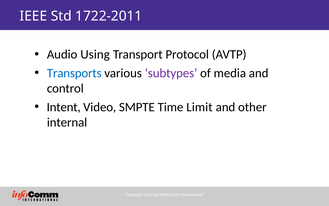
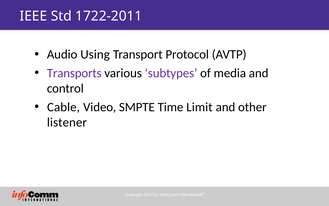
Transports colour: blue -> purple
Intent: Intent -> Cable
internal: internal -> listener
